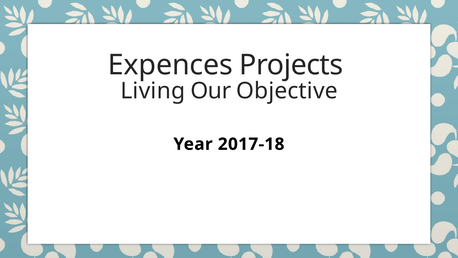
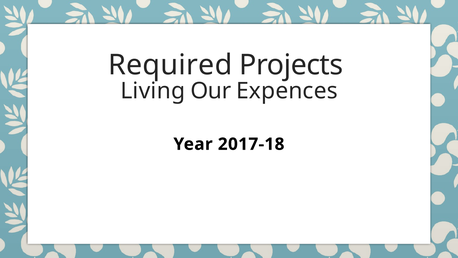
Expences: Expences -> Required
Objective: Objective -> Expences
